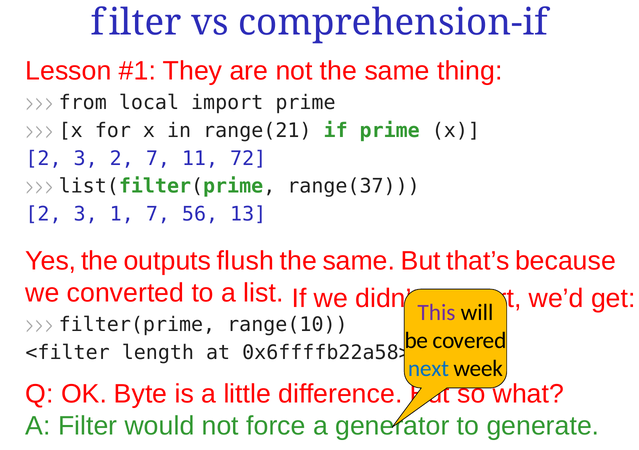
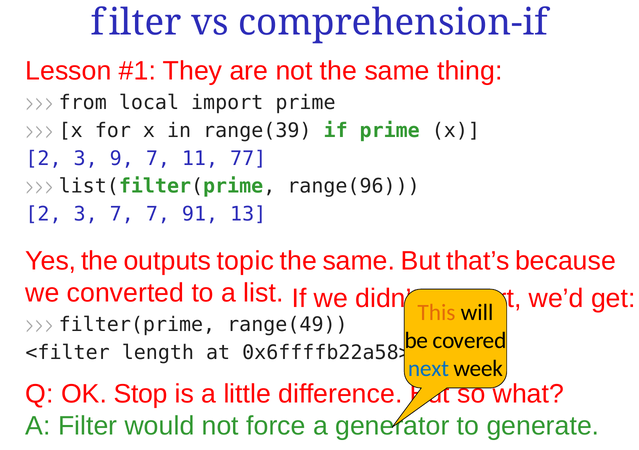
range(21: range(21 -> range(39
3 2: 2 -> 9
72: 72 -> 77
range(37: range(37 -> range(96
3 1: 1 -> 7
56: 56 -> 91
flush: flush -> topic
This colour: purple -> orange
range(10: range(10 -> range(49
Byte: Byte -> Stop
